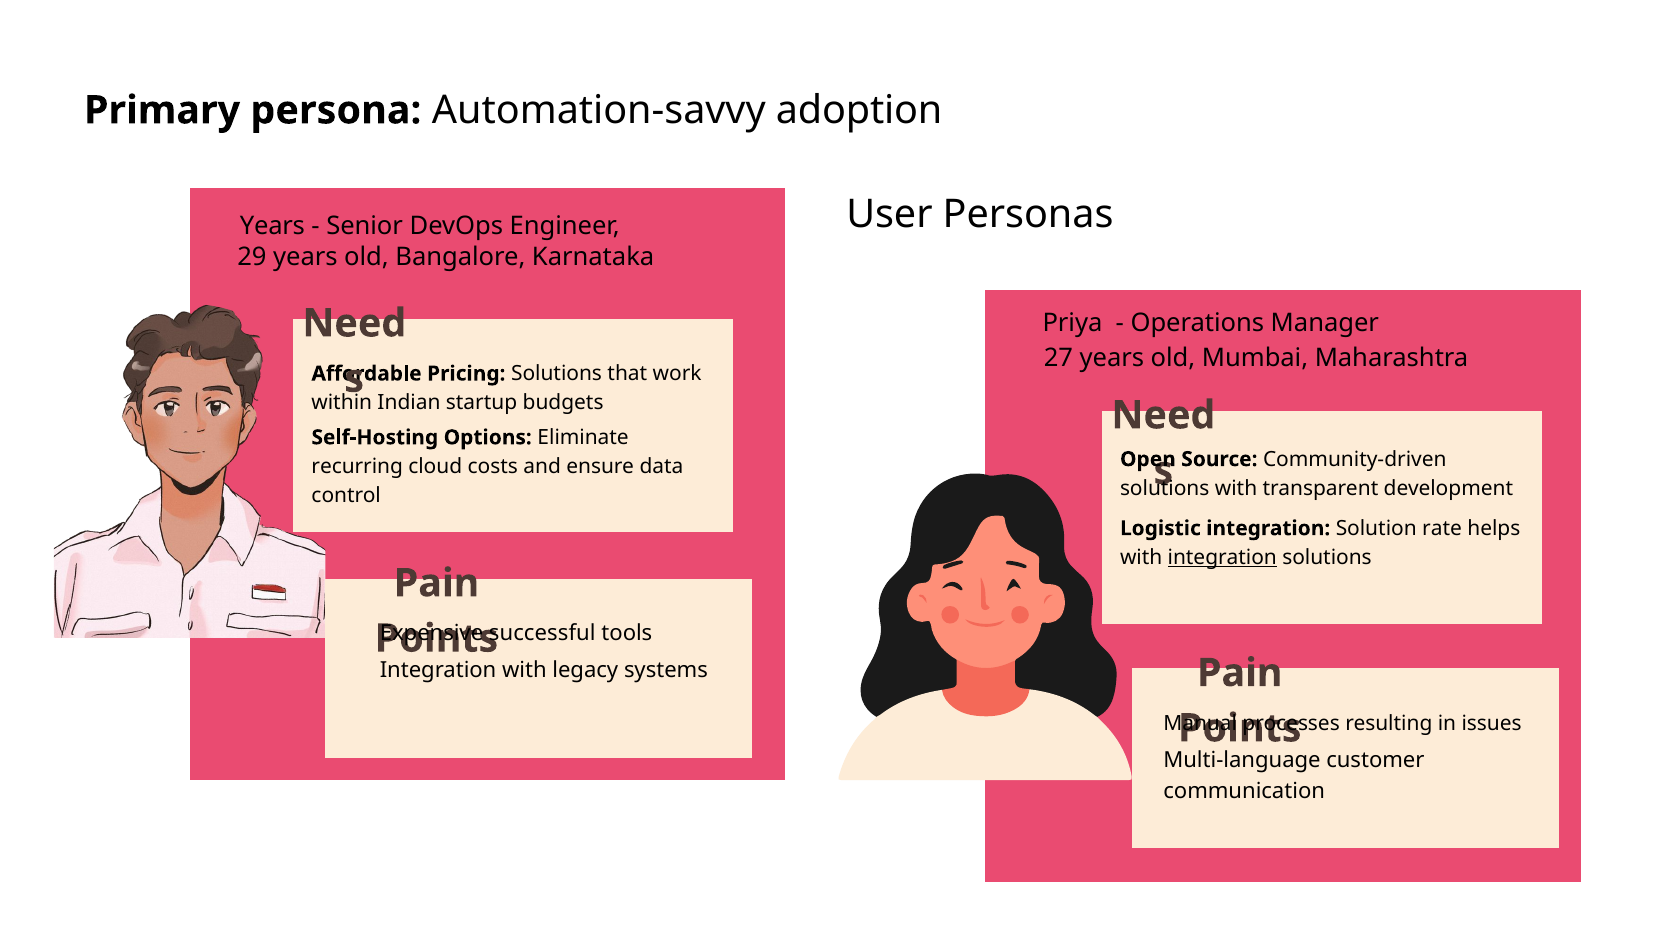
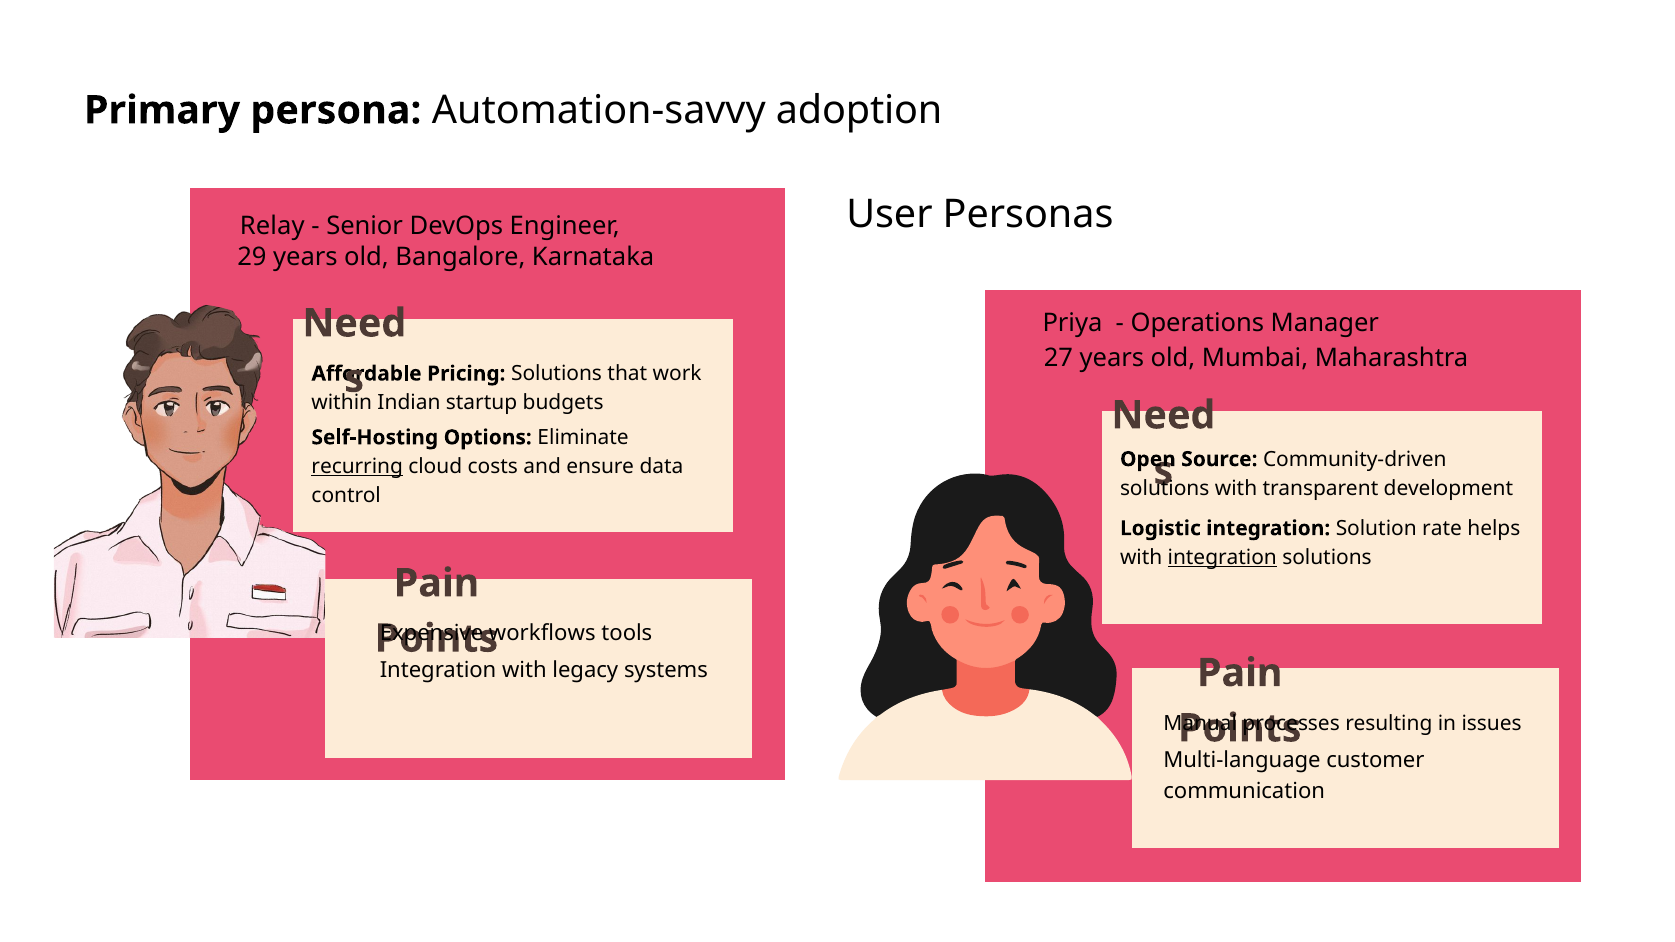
Years at (272, 226): Years -> Relay
recurring underline: none -> present
successful: successful -> workflows
